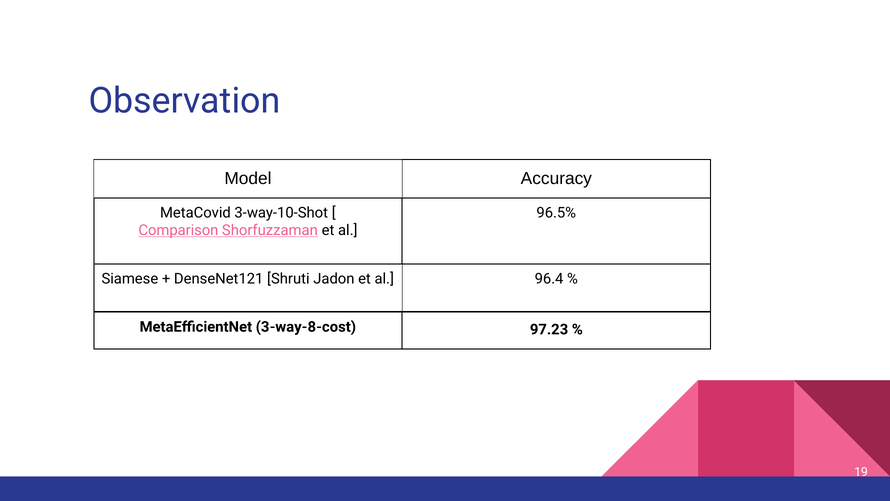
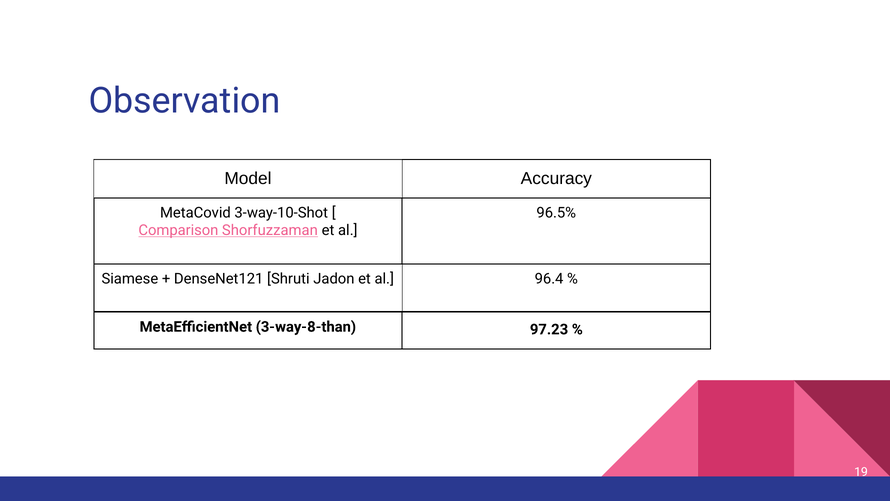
3-way-8-cost: 3-way-8-cost -> 3-way-8-than
